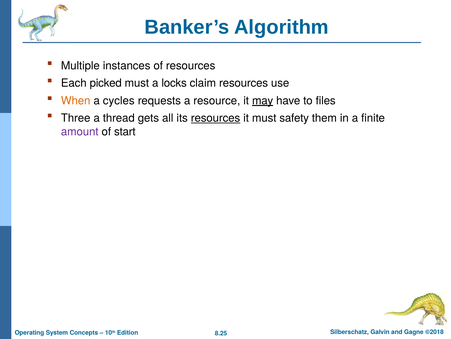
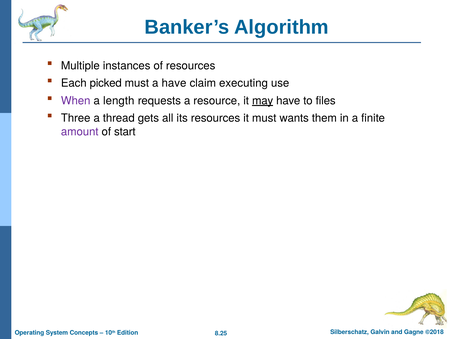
a locks: locks -> have
claim resources: resources -> executing
When colour: orange -> purple
cycles: cycles -> length
resources at (216, 118) underline: present -> none
safety: safety -> wants
